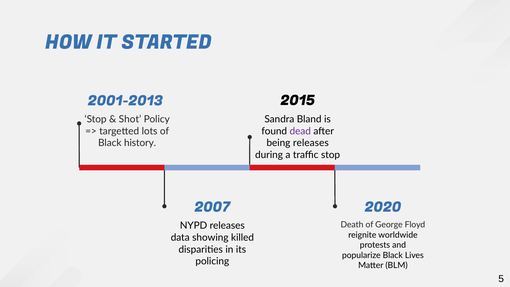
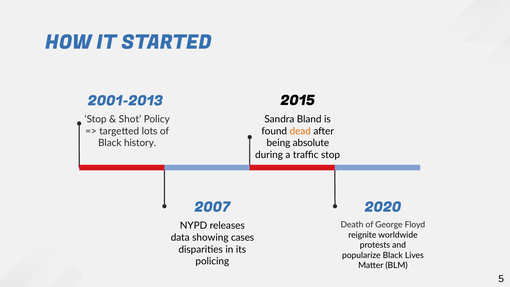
dead colour: purple -> orange
being releases: releases -> absolute
killed: killed -> cases
